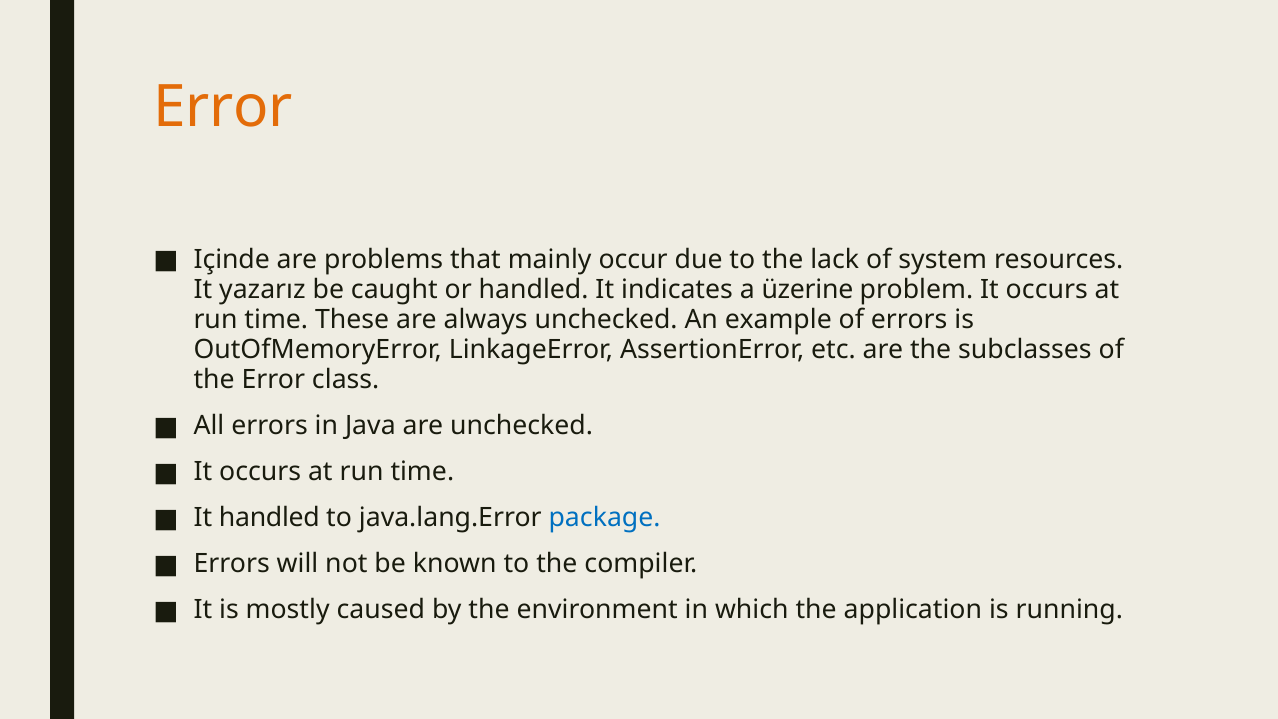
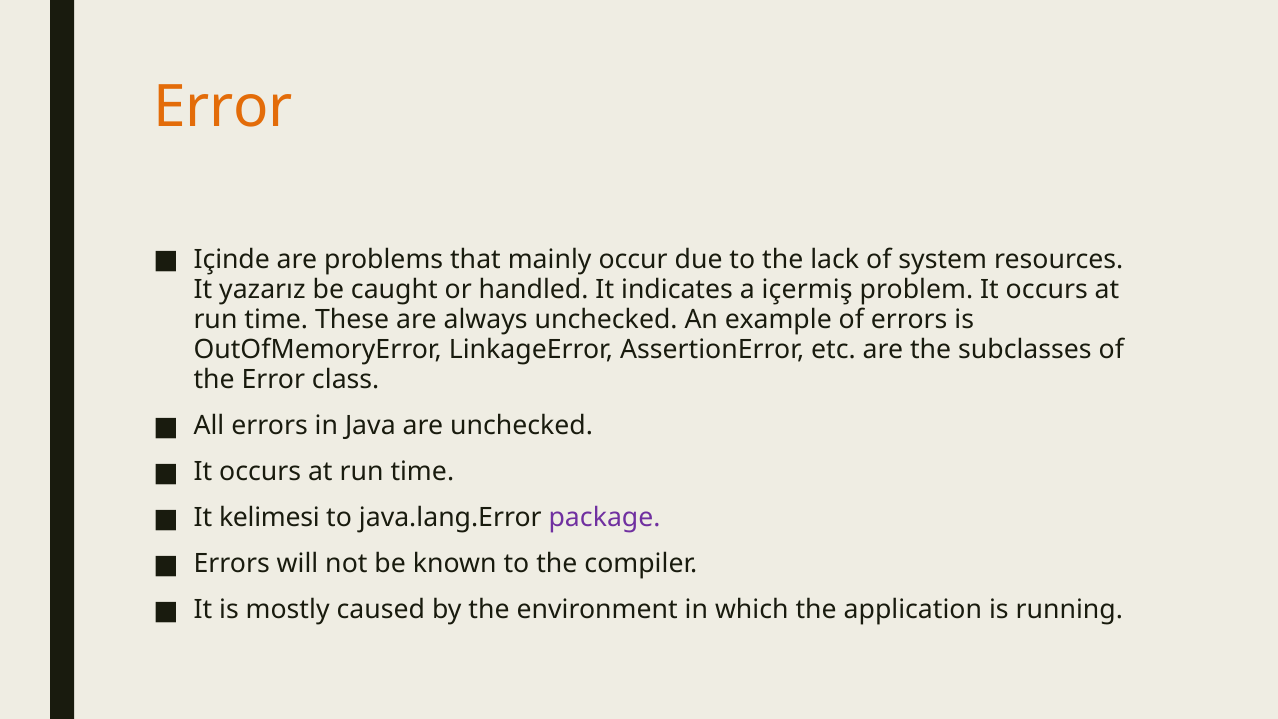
üzerine: üzerine -> içermiş
It handled: handled -> kelimesi
package colour: blue -> purple
